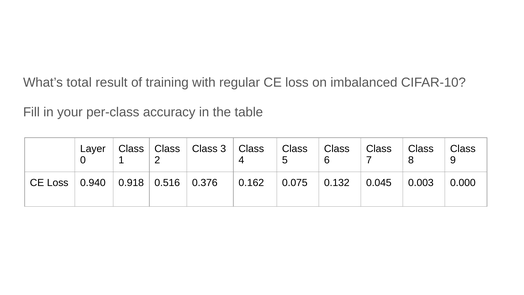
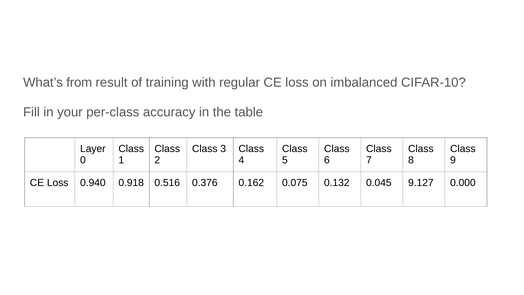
total: total -> from
0.003: 0.003 -> 9.127
